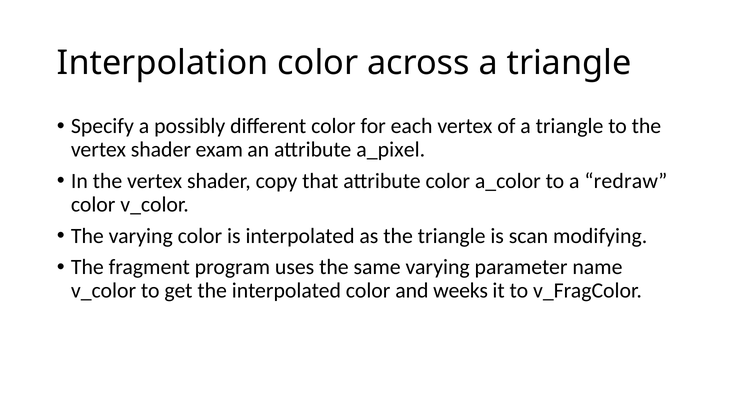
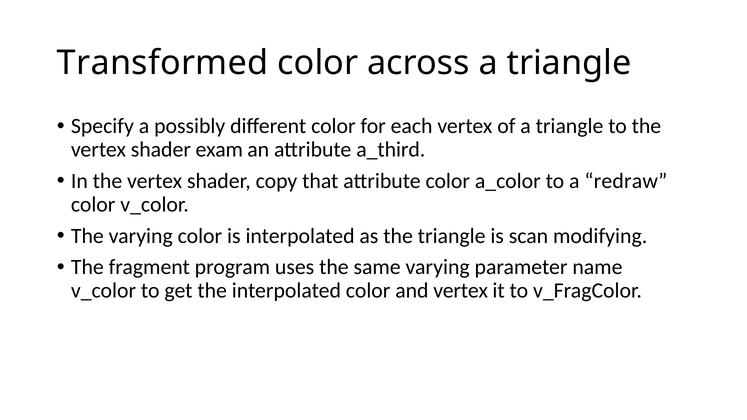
Interpolation: Interpolation -> Transformed
a_pixel: a_pixel -> a_third
and weeks: weeks -> vertex
